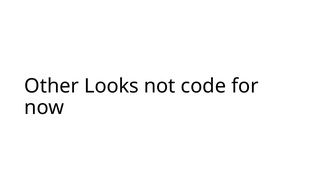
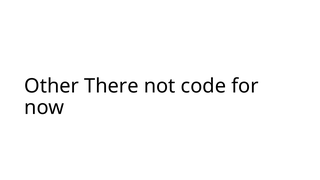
Looks: Looks -> There
